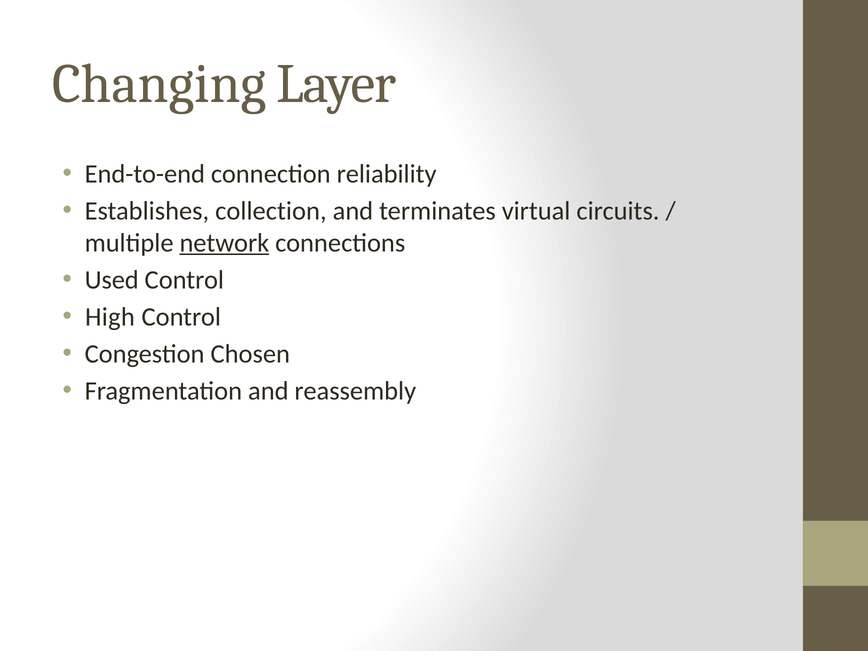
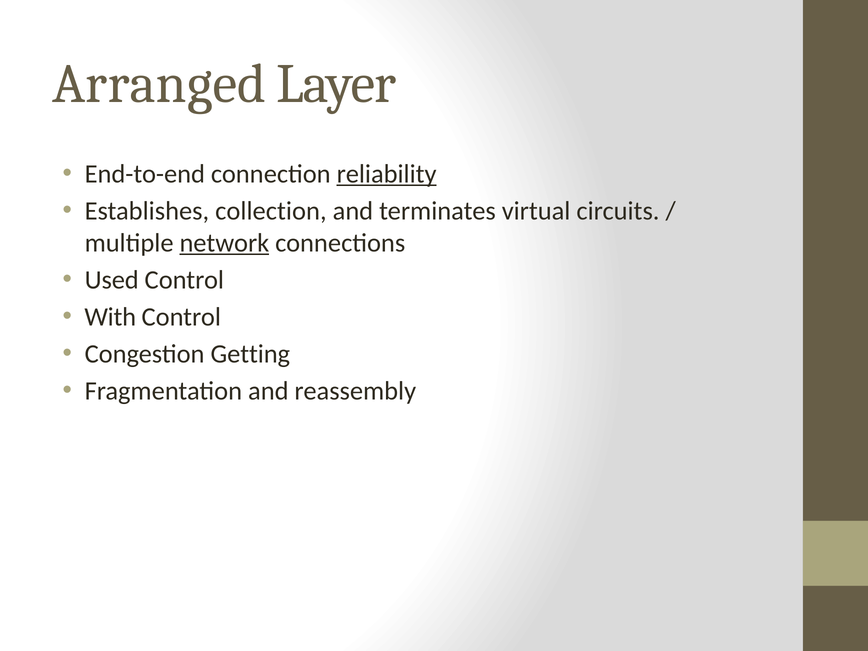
Changing: Changing -> Arranged
reliability underline: none -> present
High: High -> With
Chosen: Chosen -> Getting
